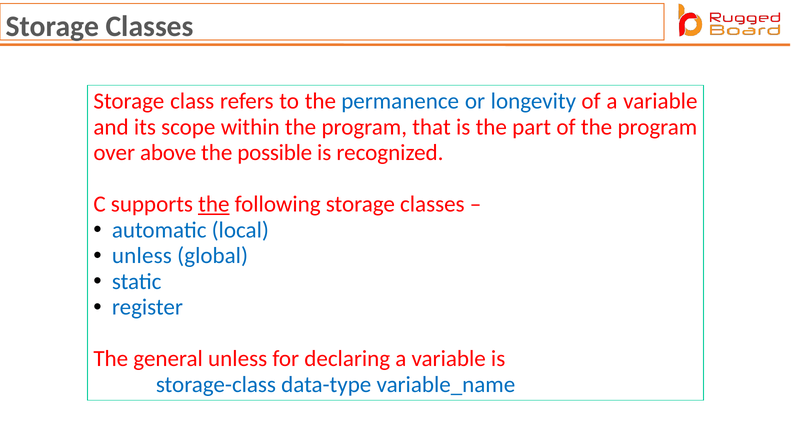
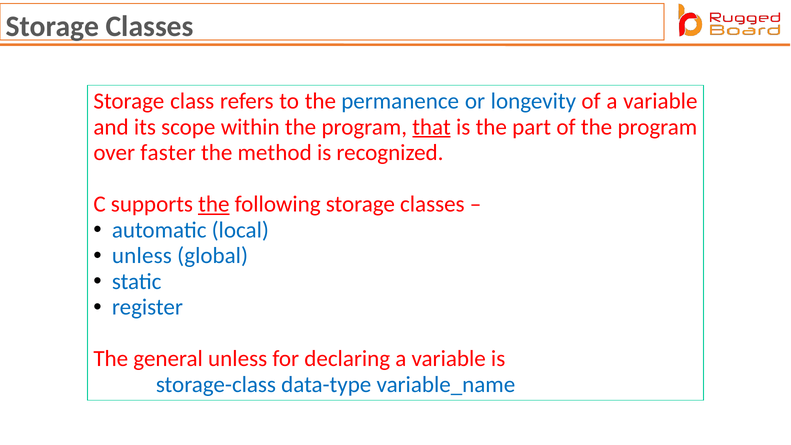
that underline: none -> present
above: above -> faster
possible: possible -> method
